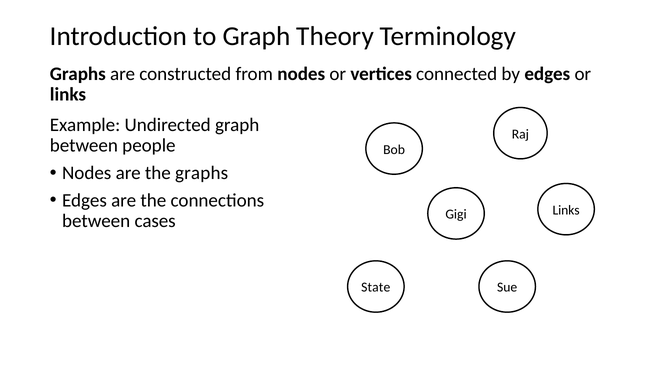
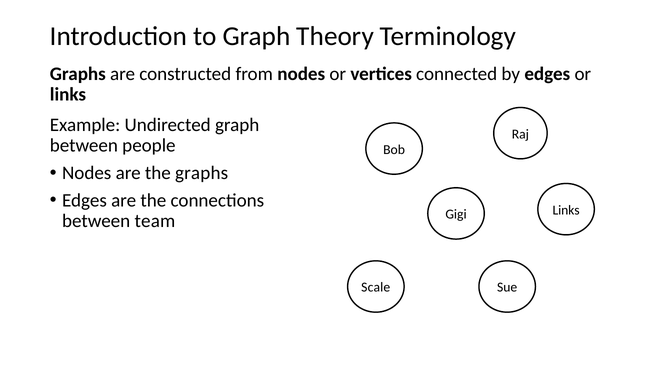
cases: cases -> team
State: State -> Scale
